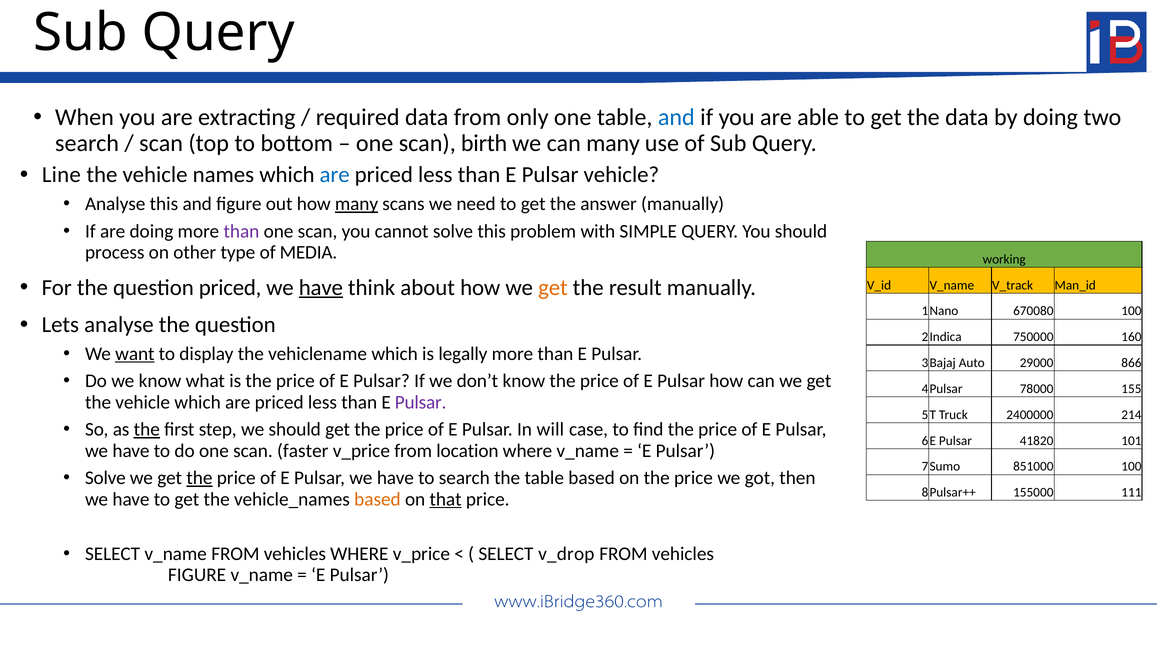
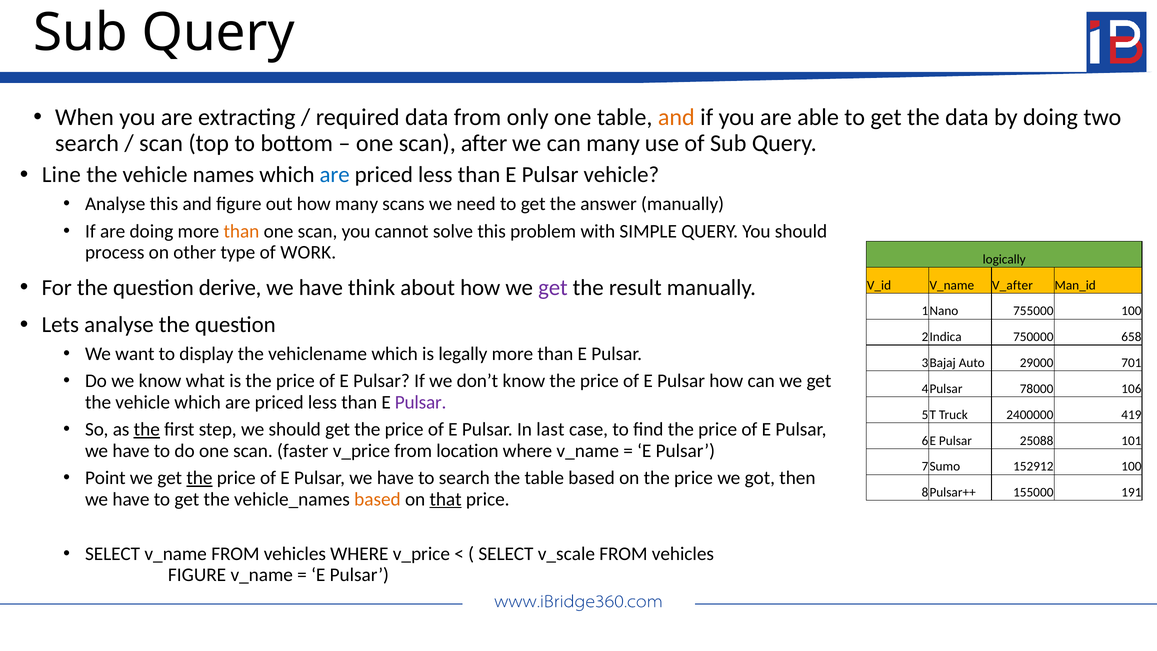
and at (676, 117) colour: blue -> orange
birth: birth -> after
many at (357, 204) underline: present -> none
than at (241, 231) colour: purple -> orange
MEDIA: MEDIA -> WORK
working: working -> logically
question priced: priced -> derive
have at (321, 287) underline: present -> none
get at (553, 287) colour: orange -> purple
V_track: V_track -> V_after
670080: 670080 -> 755000
160: 160 -> 658
want underline: present -> none
866: 866 -> 701
155: 155 -> 106
214: 214 -> 419
will: will -> last
41820: 41820 -> 25088
851000: 851000 -> 152912
Solve at (105, 478): Solve -> Point
111: 111 -> 191
v_drop: v_drop -> v_scale
